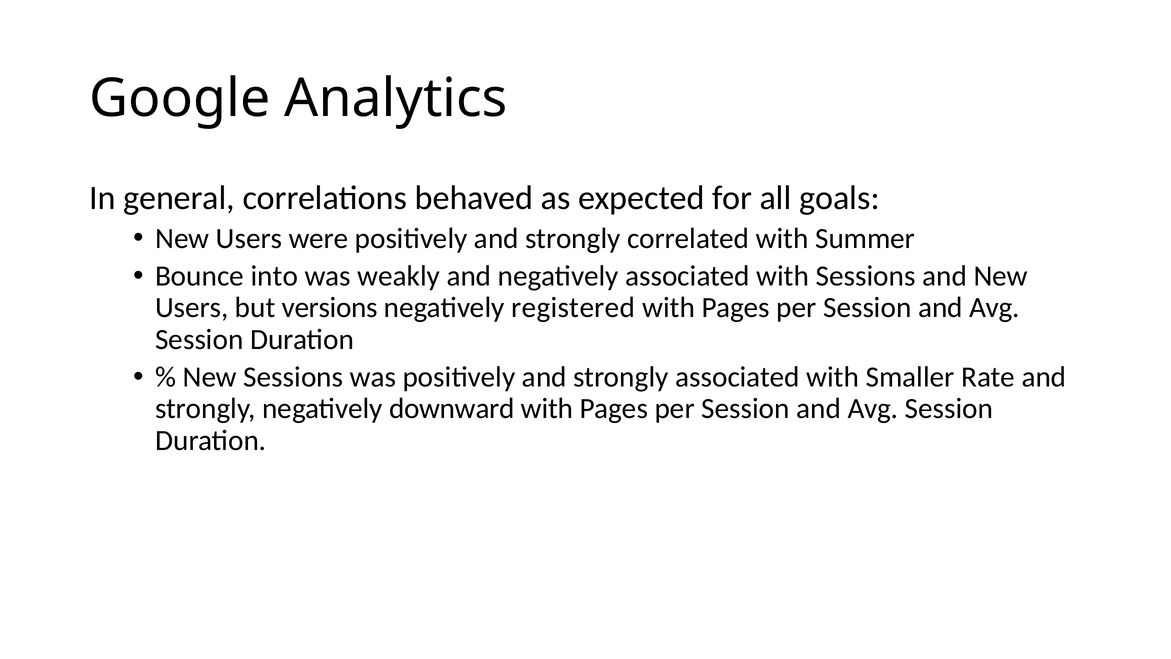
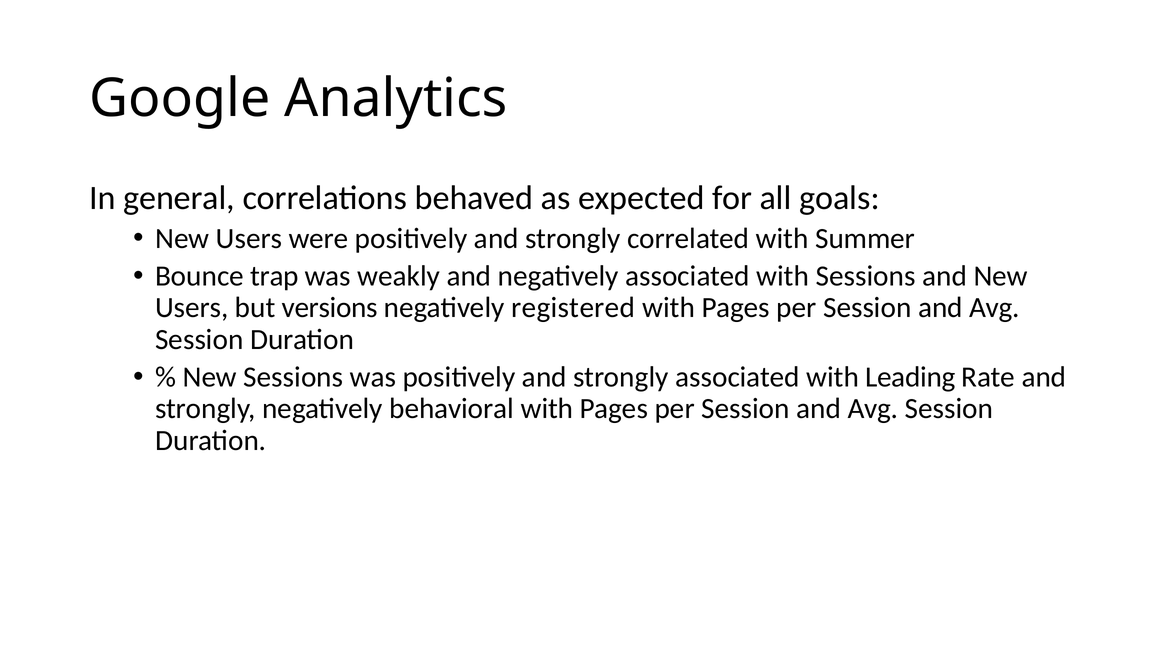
into: into -> trap
Smaller: Smaller -> Leading
downward: downward -> behavioral
